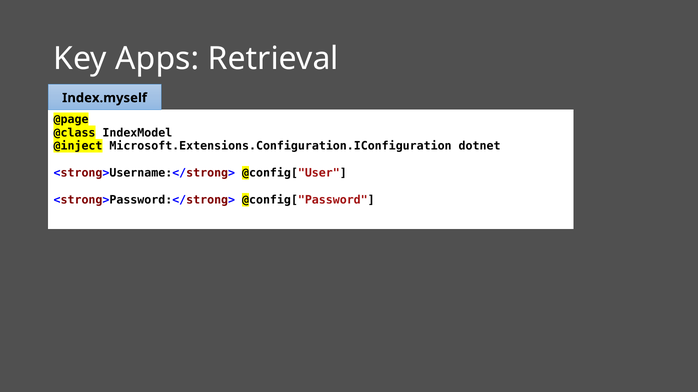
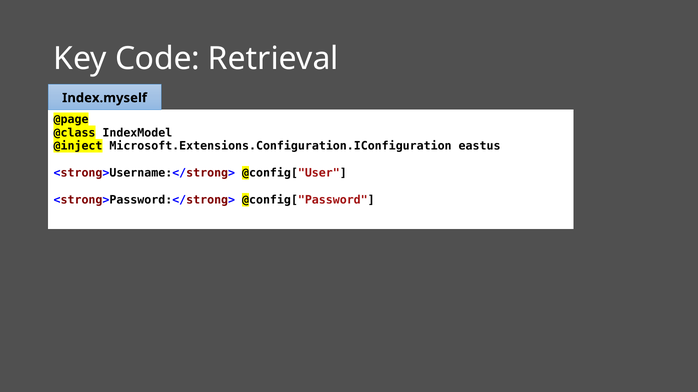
Apps: Apps -> Code
dotnet: dotnet -> eastus
